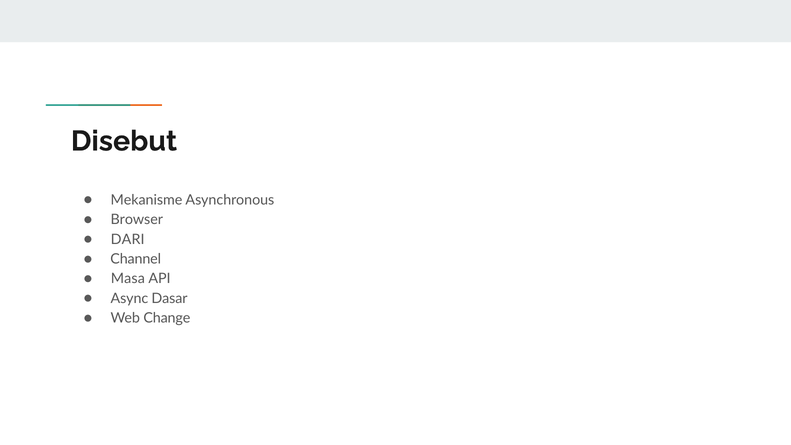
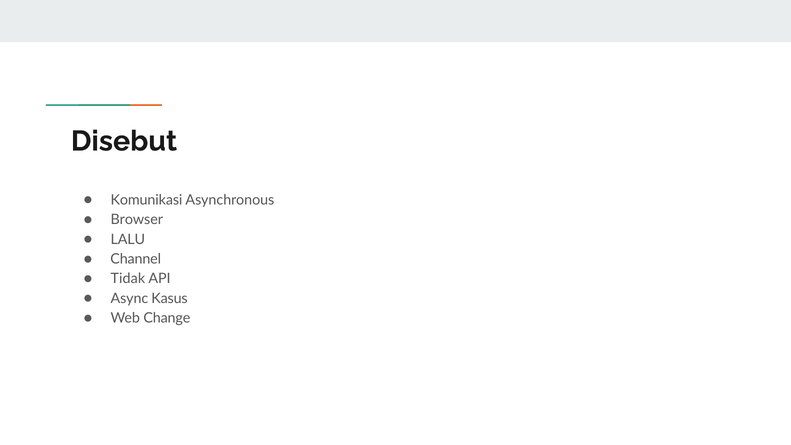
Mekanisme: Mekanisme -> Komunikasi
DARI: DARI -> LALU
Masa: Masa -> Tidak
Dasar: Dasar -> Kasus
